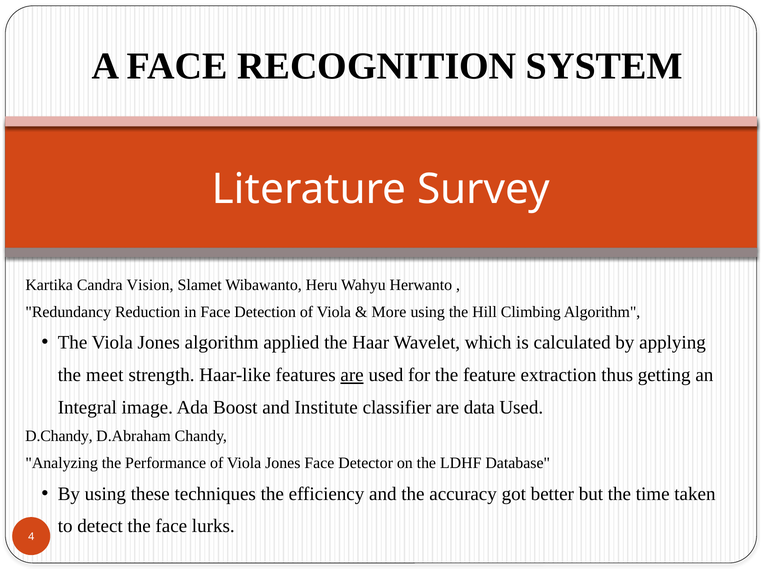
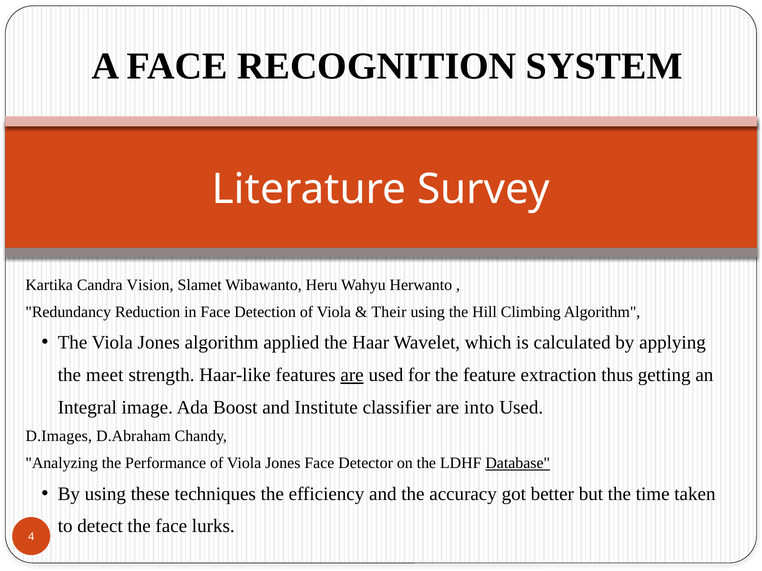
More: More -> Their
data: data -> into
D.Chandy: D.Chandy -> D.Images
Database underline: none -> present
